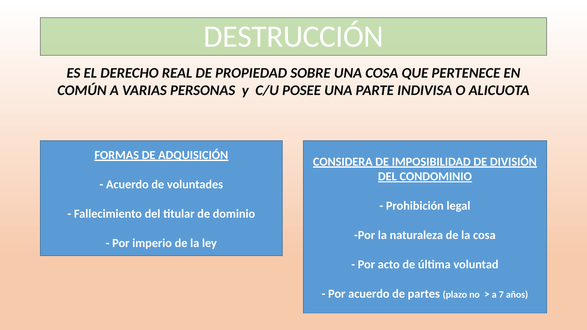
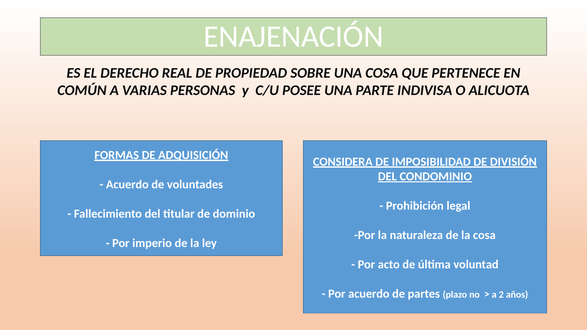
DESTRUCCIÓN: DESTRUCCIÓN -> ENAJENACIÓN
7: 7 -> 2
